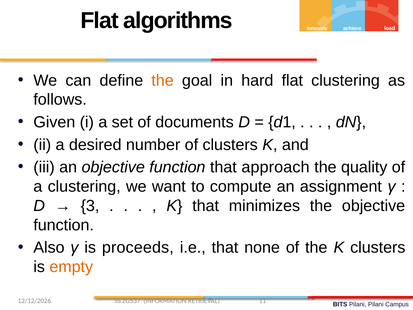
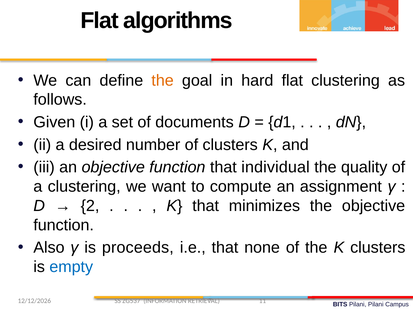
approach: approach -> individual
3: 3 -> 2
empty colour: orange -> blue
